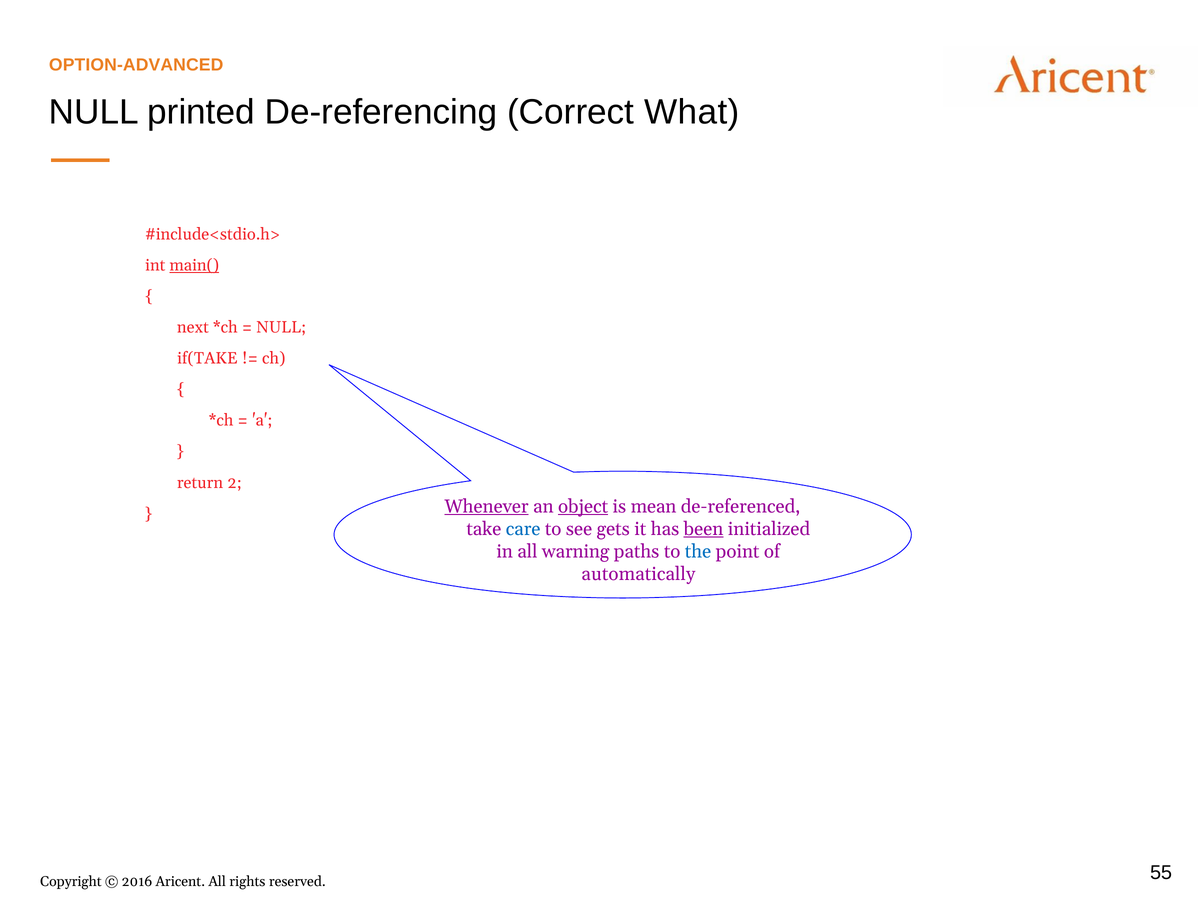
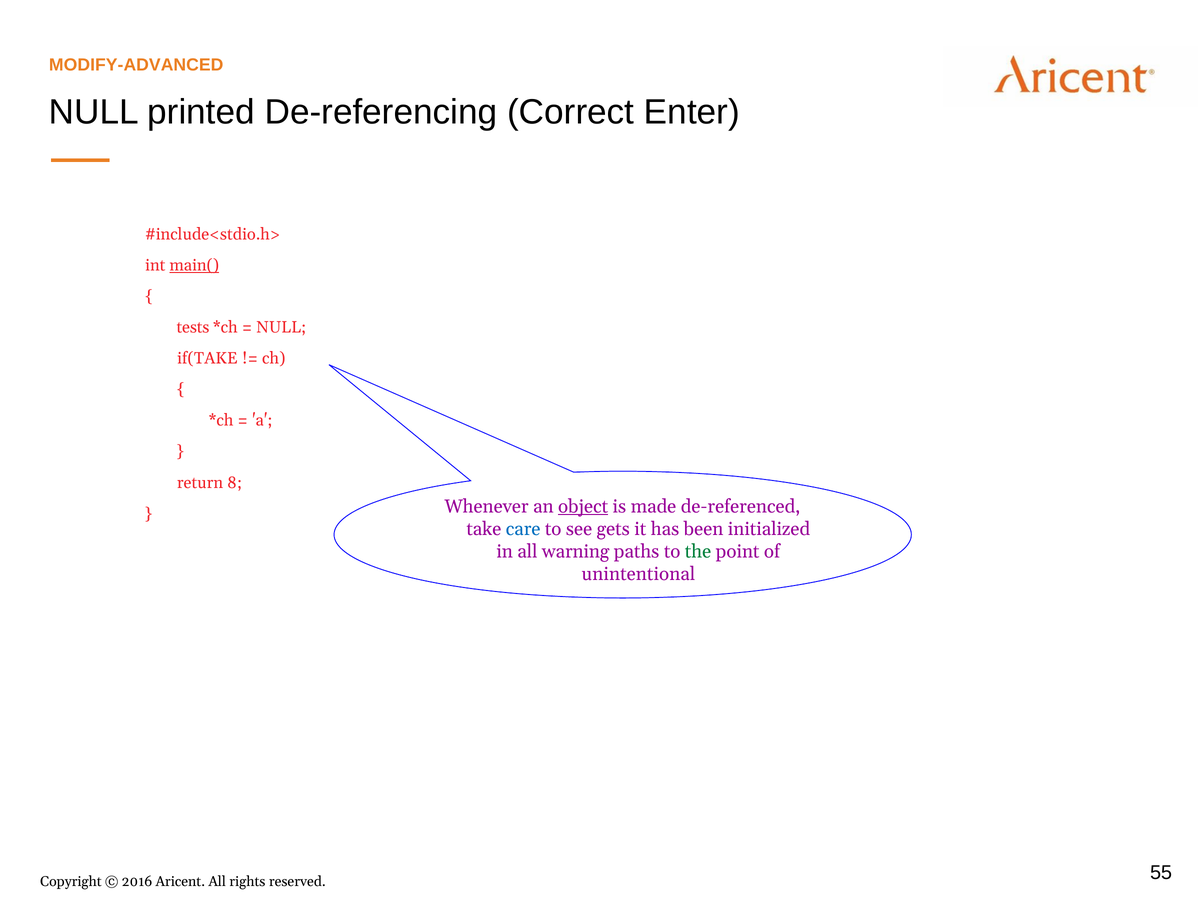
OPTION-ADVANCED: OPTION-ADVANCED -> MODIFY-ADVANCED
What: What -> Enter
next: next -> tests
2: 2 -> 8
Whenever underline: present -> none
mean: mean -> made
been underline: present -> none
the colour: blue -> green
automatically: automatically -> unintentional
